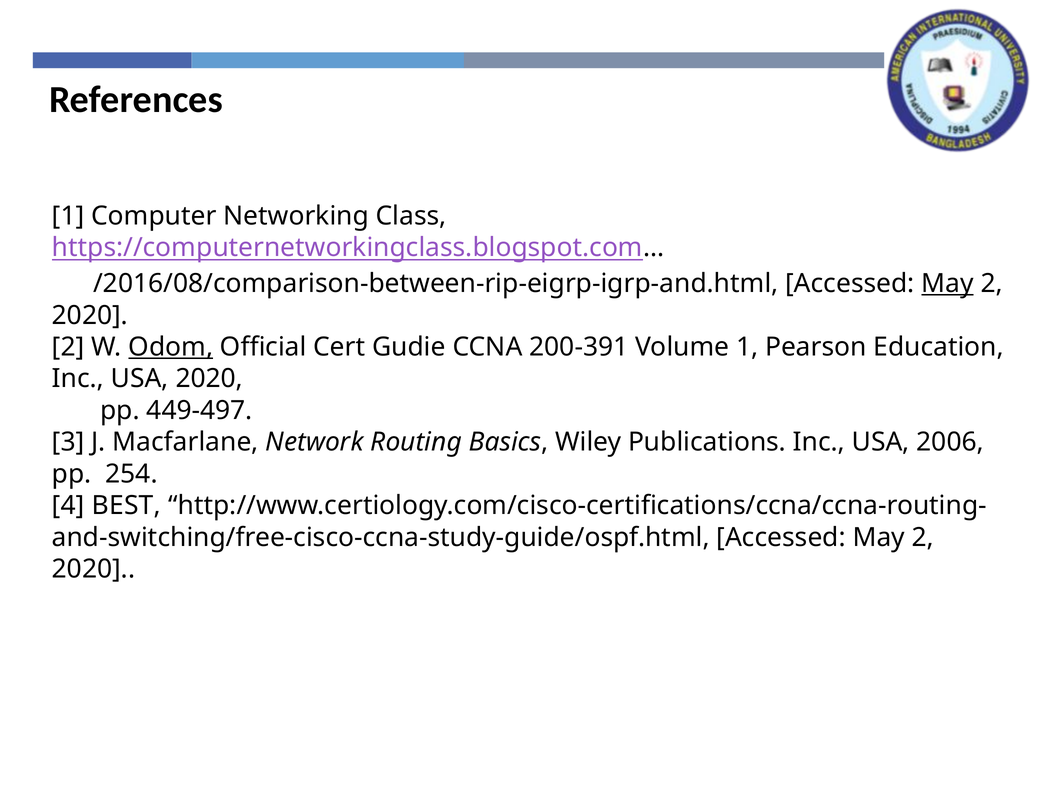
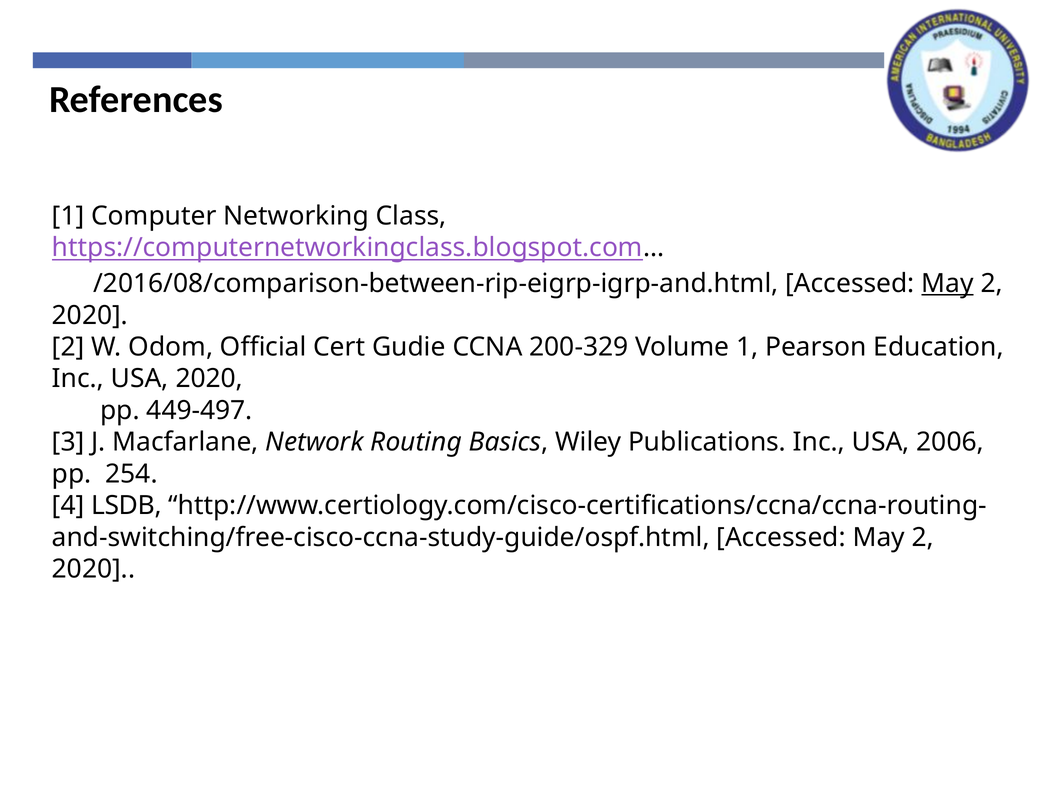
Odom underline: present -> none
200-391: 200-391 -> 200-329
BEST: BEST -> LSDB
